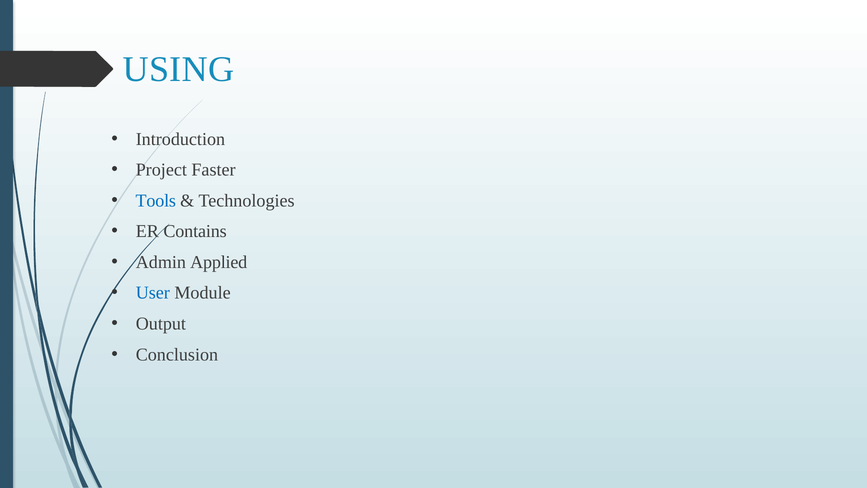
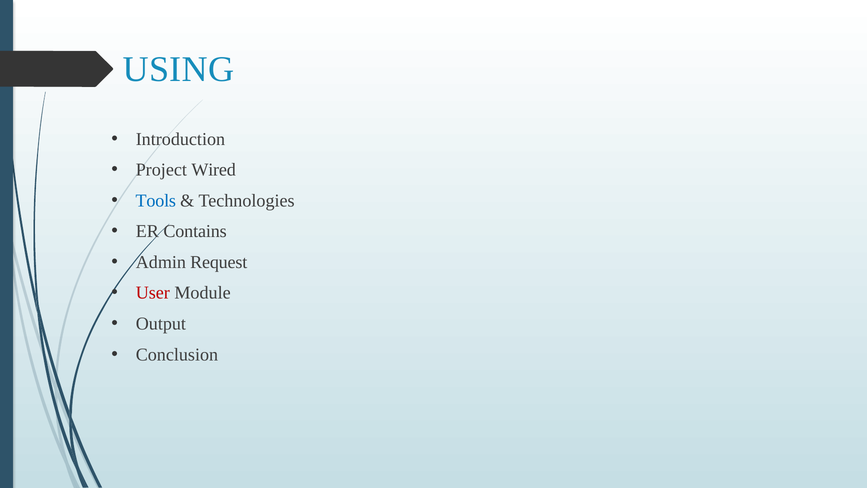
Faster: Faster -> Wired
Applied: Applied -> Request
User colour: blue -> red
